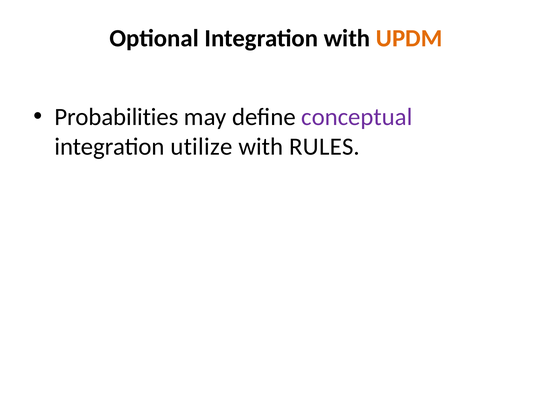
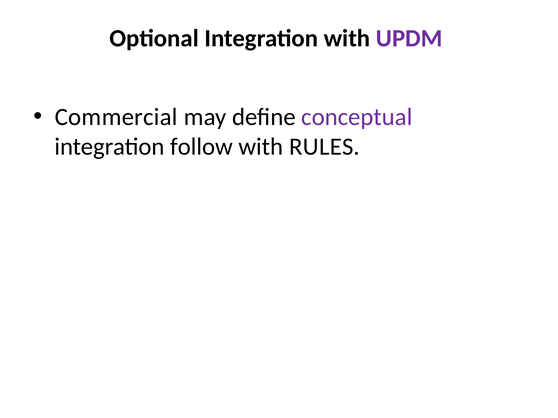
UPDM colour: orange -> purple
Probabilities: Probabilities -> Commercial
utilize: utilize -> follow
